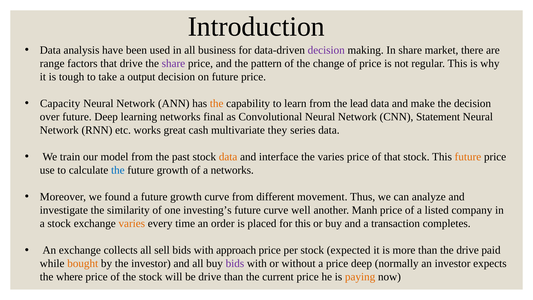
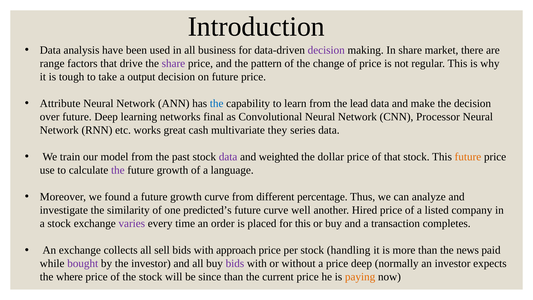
Capacity: Capacity -> Attribute
the at (217, 104) colour: orange -> blue
Statement: Statement -> Processor
data at (228, 157) colour: orange -> purple
interface: interface -> weighted
the varies: varies -> dollar
the at (118, 170) colour: blue -> purple
a networks: networks -> language
movement: movement -> percentage
investing’s: investing’s -> predicted’s
Manh: Manh -> Hired
varies at (132, 223) colour: orange -> purple
expected: expected -> handling
the drive: drive -> news
bought colour: orange -> purple
be drive: drive -> since
